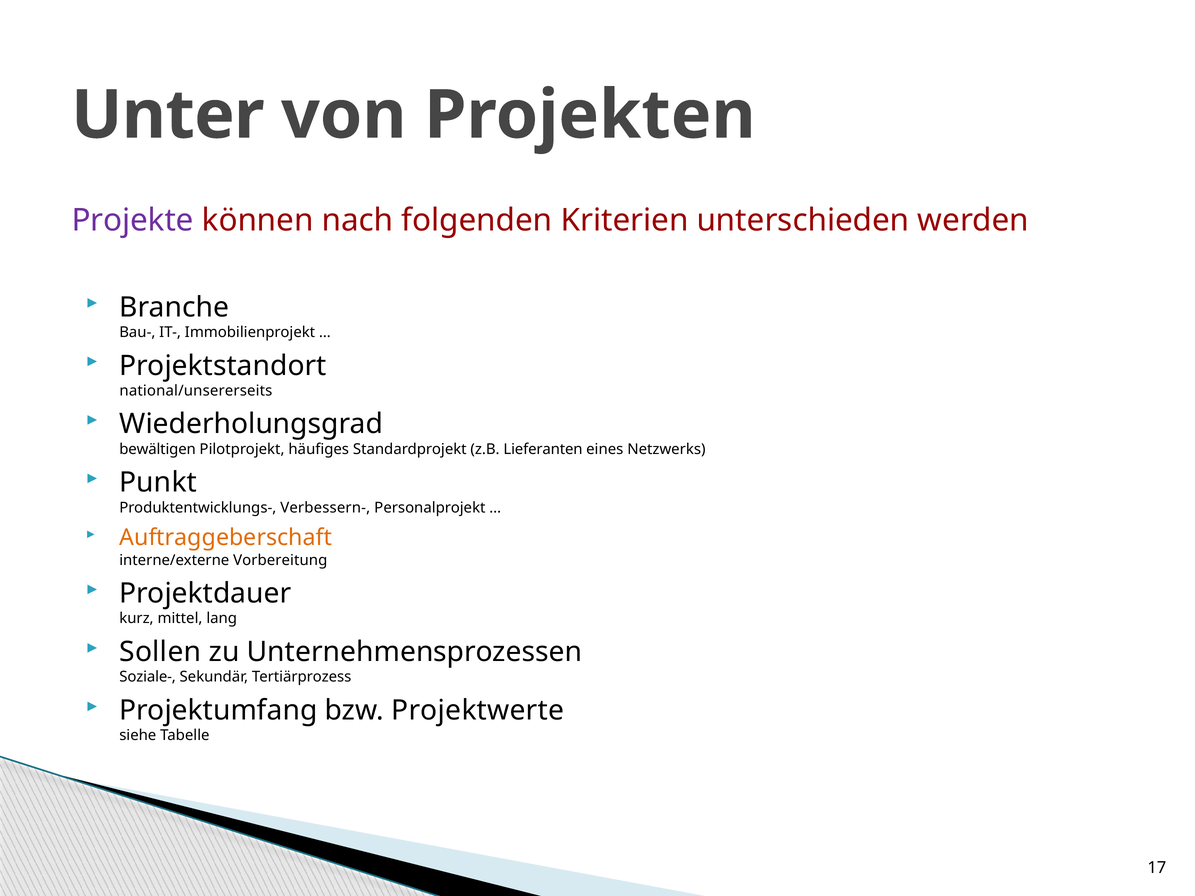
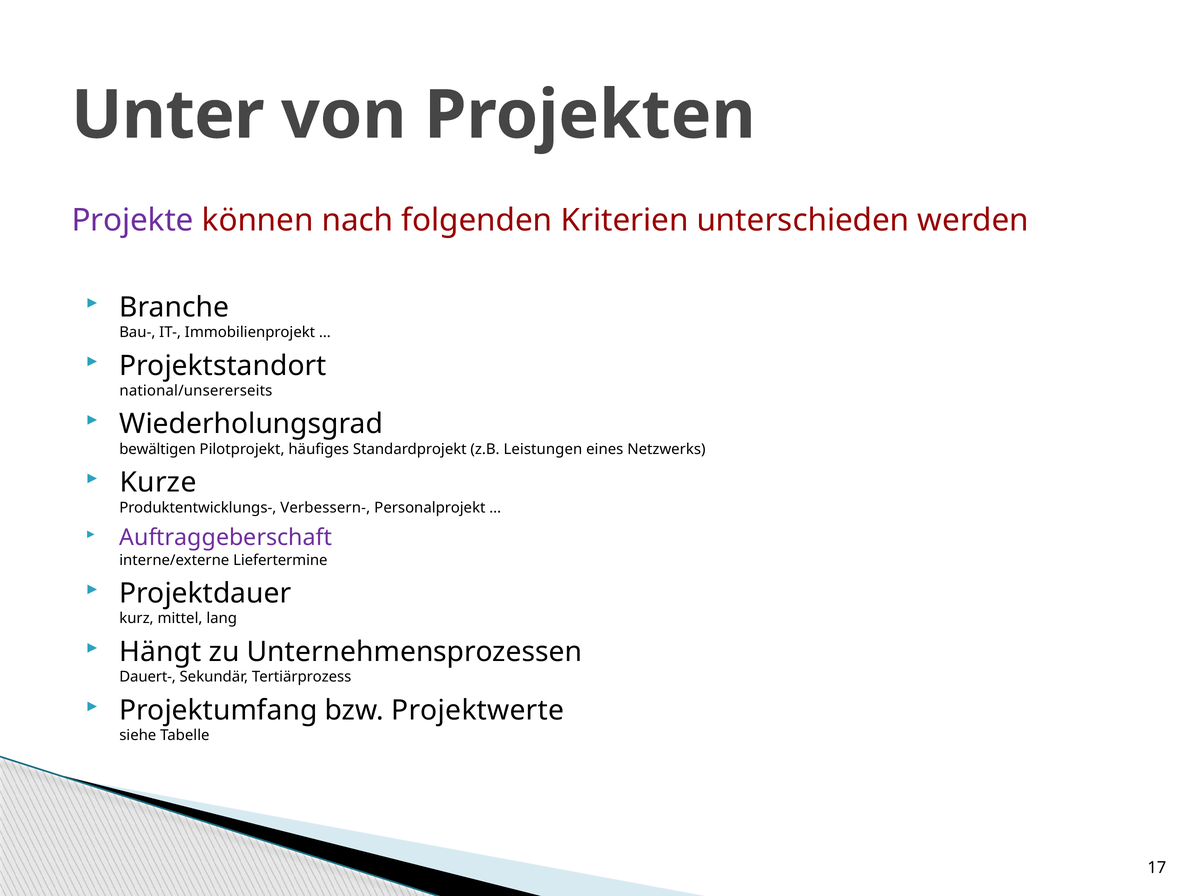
Lieferanten: Lieferanten -> Leistungen
Punkt: Punkt -> Kurze
Auftraggeberschaft colour: orange -> purple
Vorbereitung: Vorbereitung -> Liefertermine
Sollen: Sollen -> Hängt
Soziale-: Soziale- -> Dauert-
